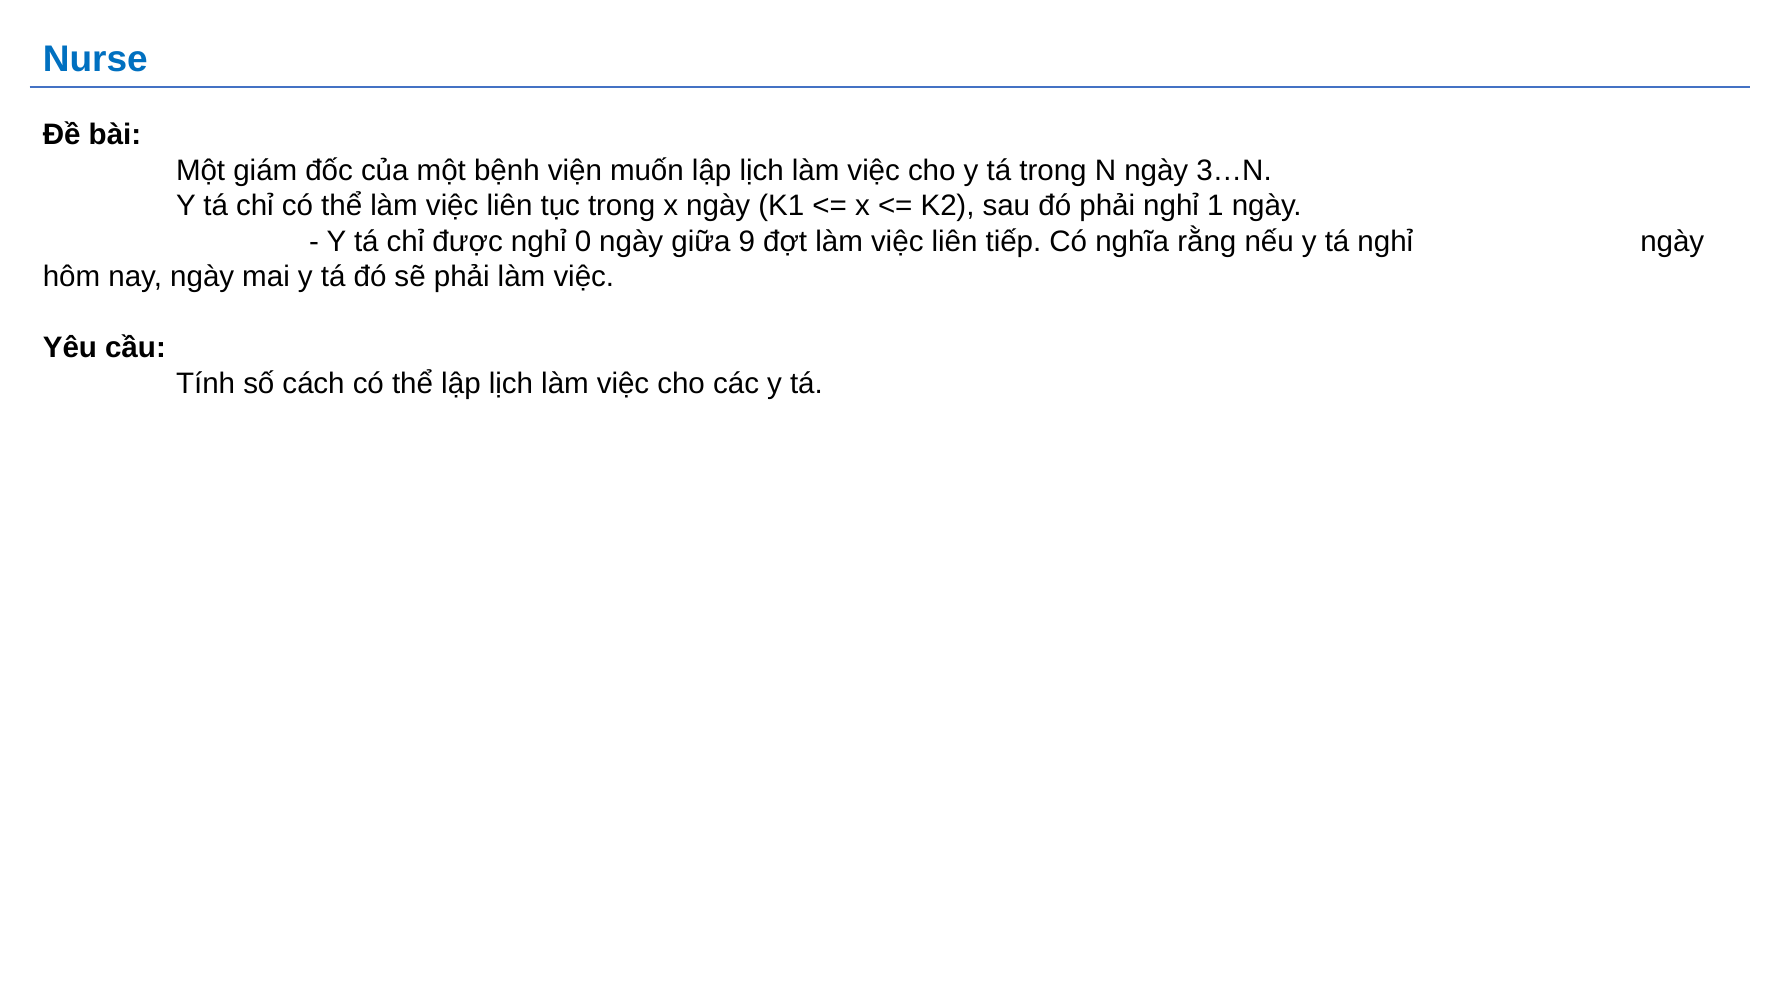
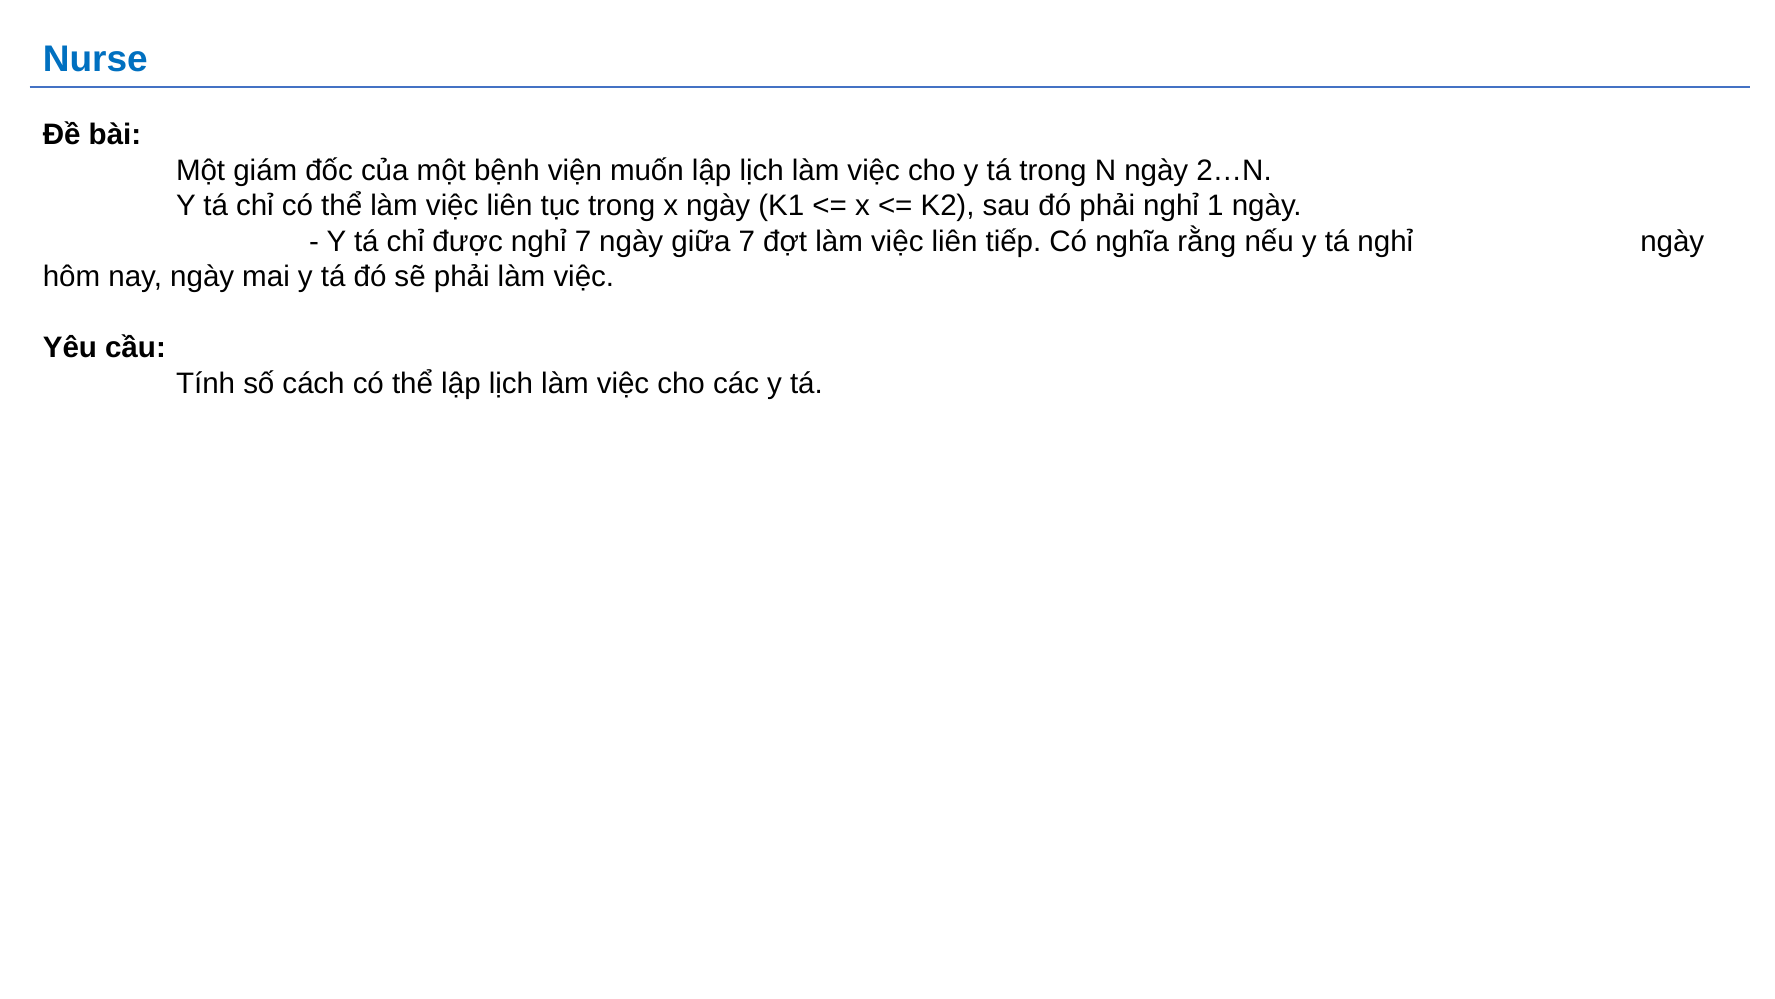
3…N: 3…N -> 2…N
nghỉ 0: 0 -> 7
giữa 9: 9 -> 7
